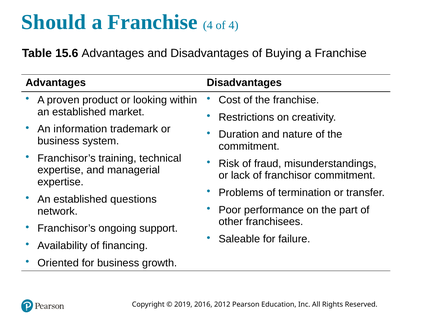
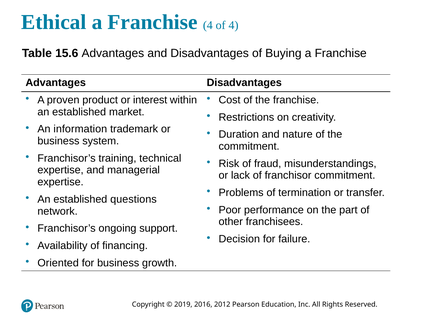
Should: Should -> Ethical
looking: looking -> interest
Saleable: Saleable -> Decision
